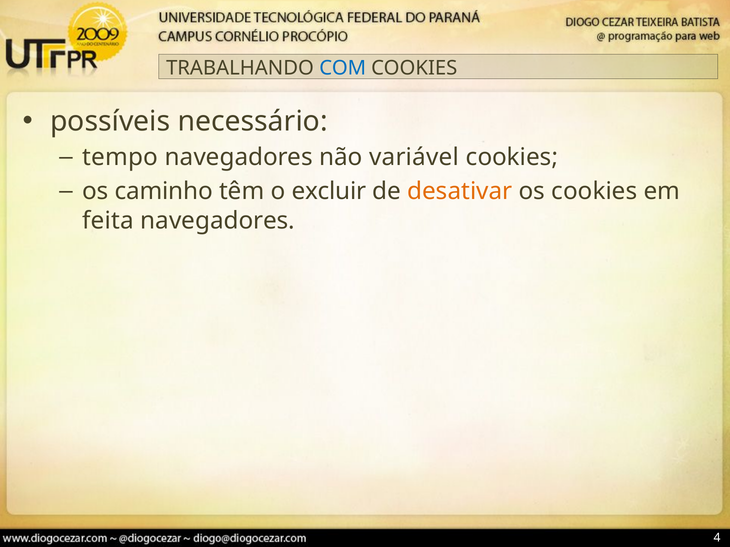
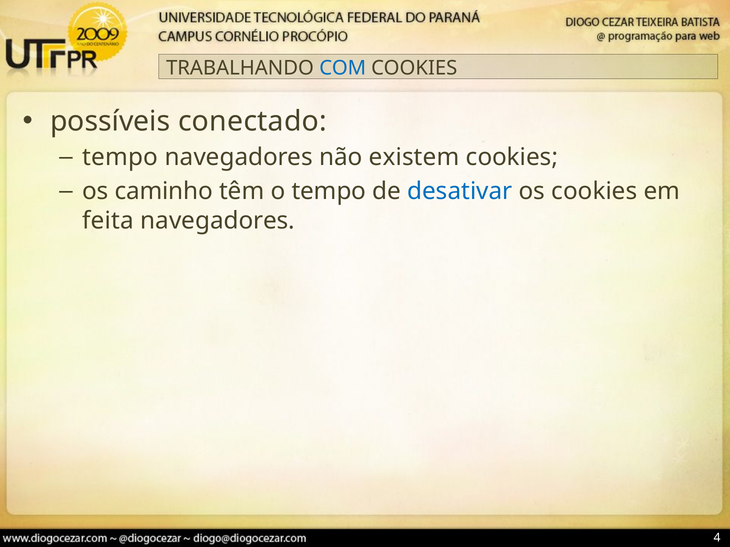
necessário: necessário -> conectado
variável: variável -> existem
o excluir: excluir -> tempo
desativar colour: orange -> blue
